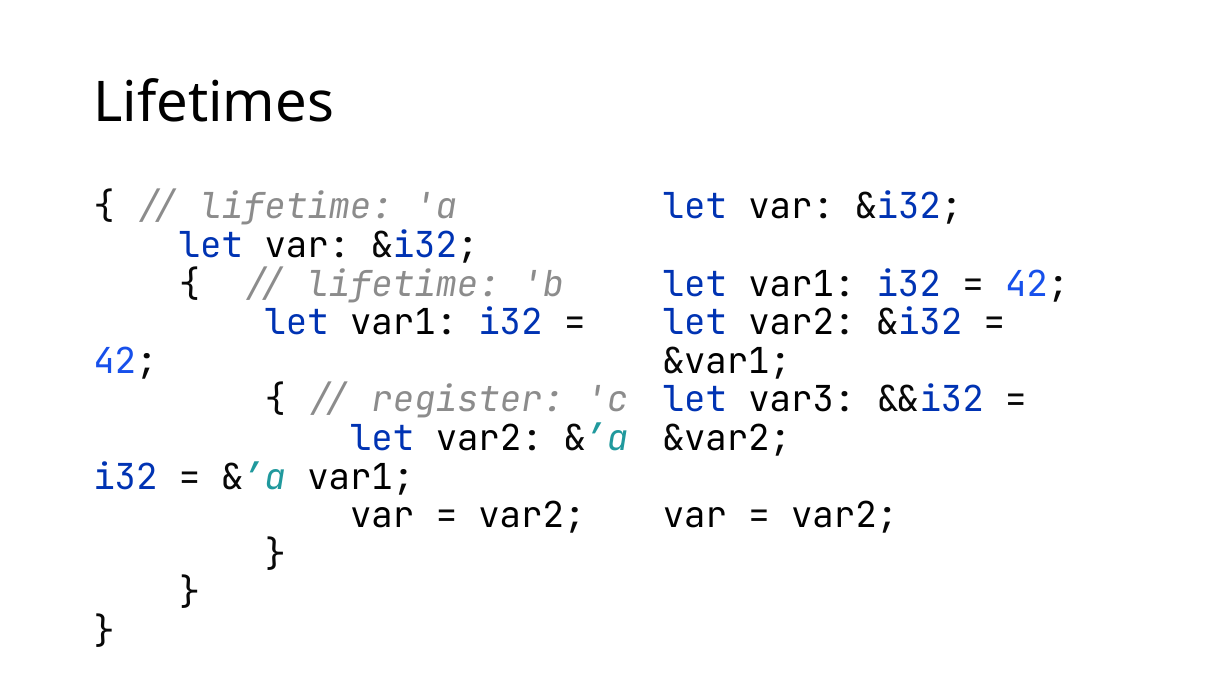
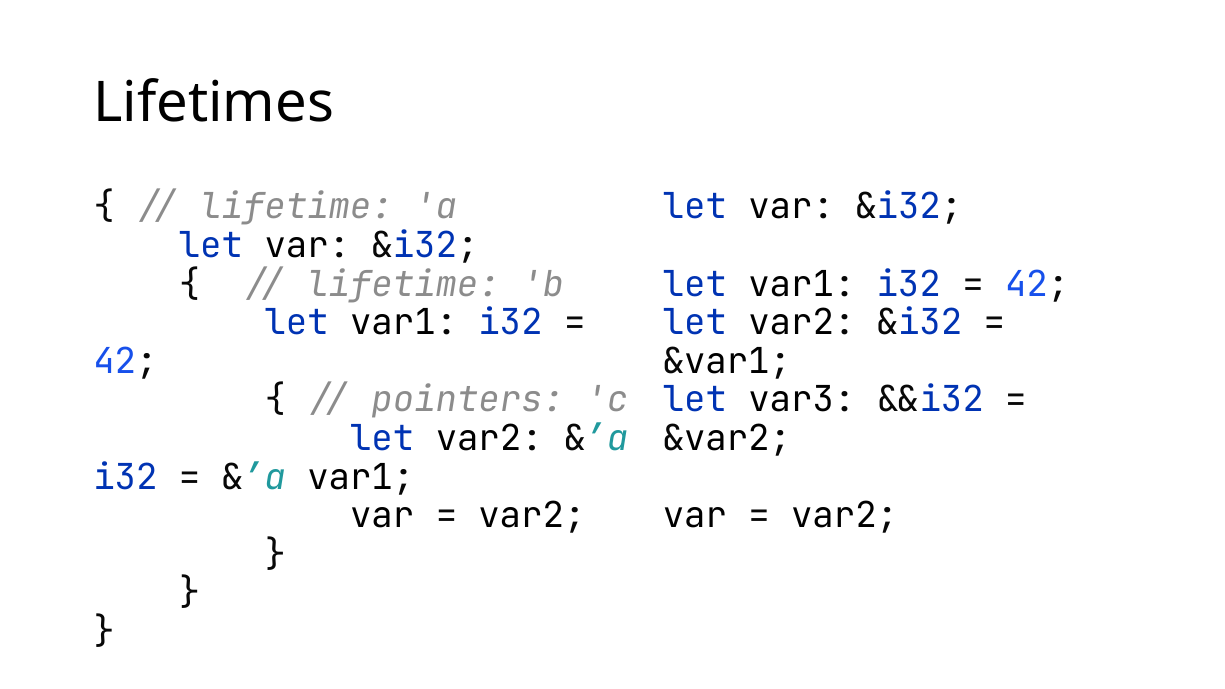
register: register -> pointers
